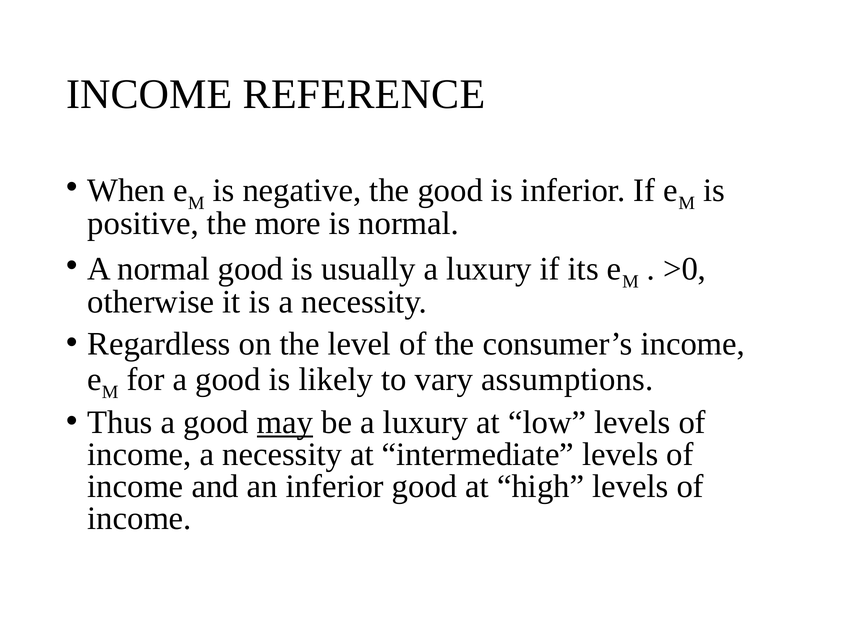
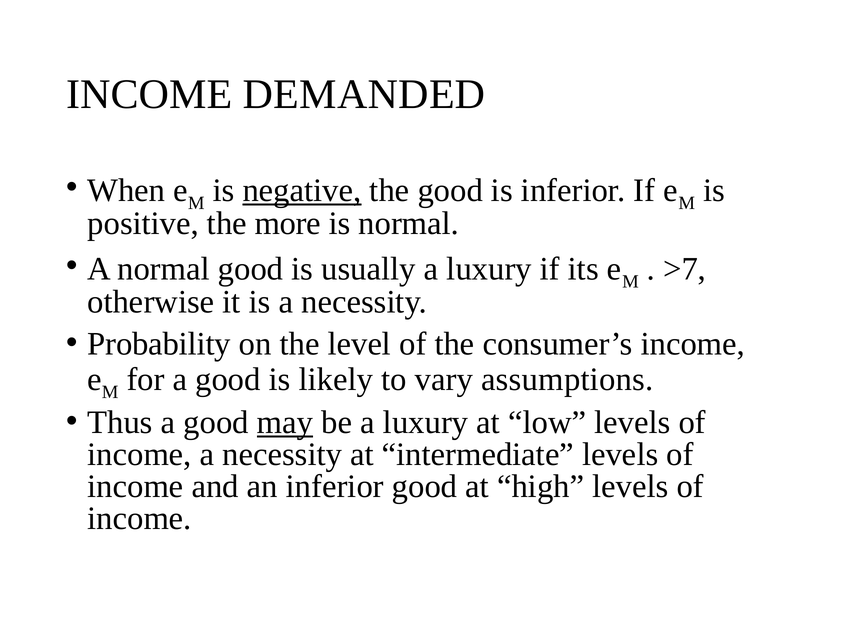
REFERENCE: REFERENCE -> DEMANDED
negative underline: none -> present
>0: >0 -> >7
Regardless: Regardless -> Probability
